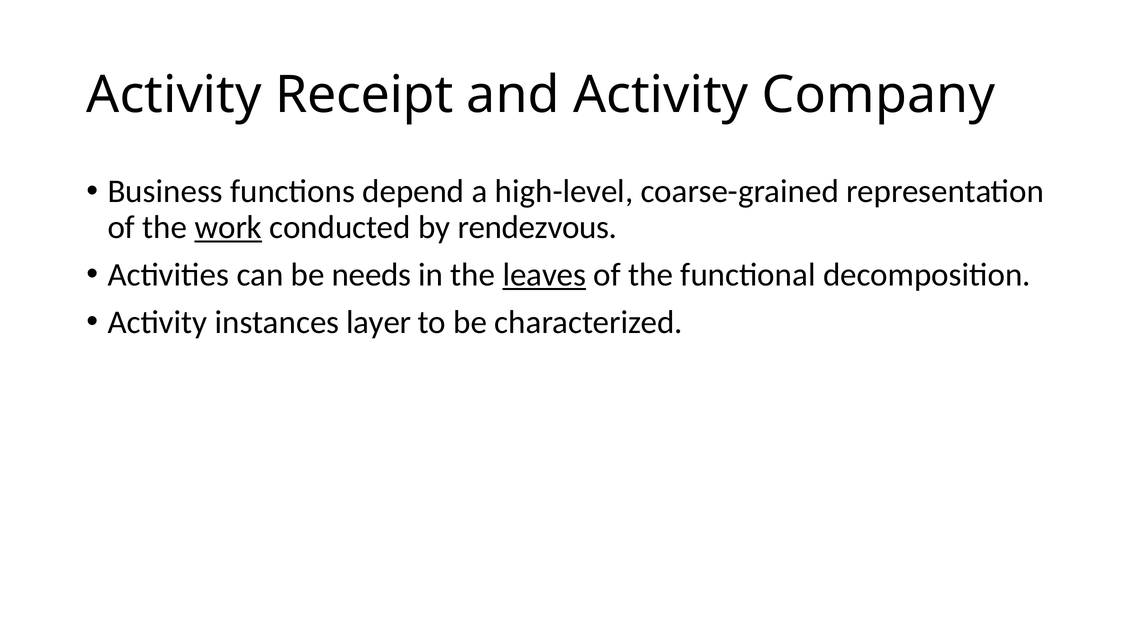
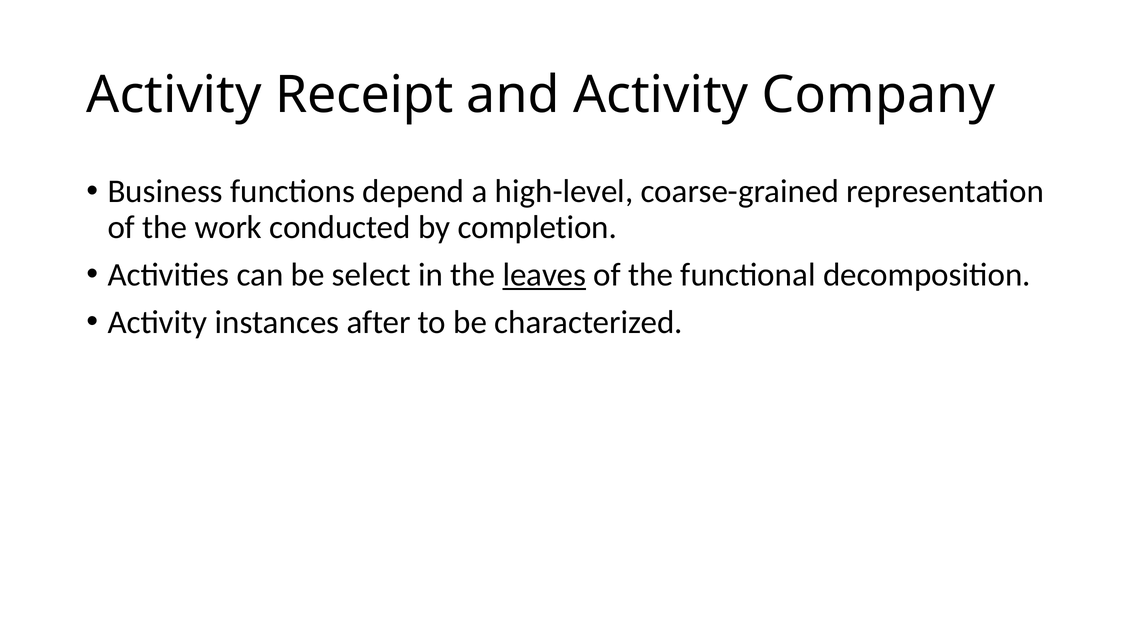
work underline: present -> none
rendezvous: rendezvous -> completion
needs: needs -> select
layer: layer -> after
